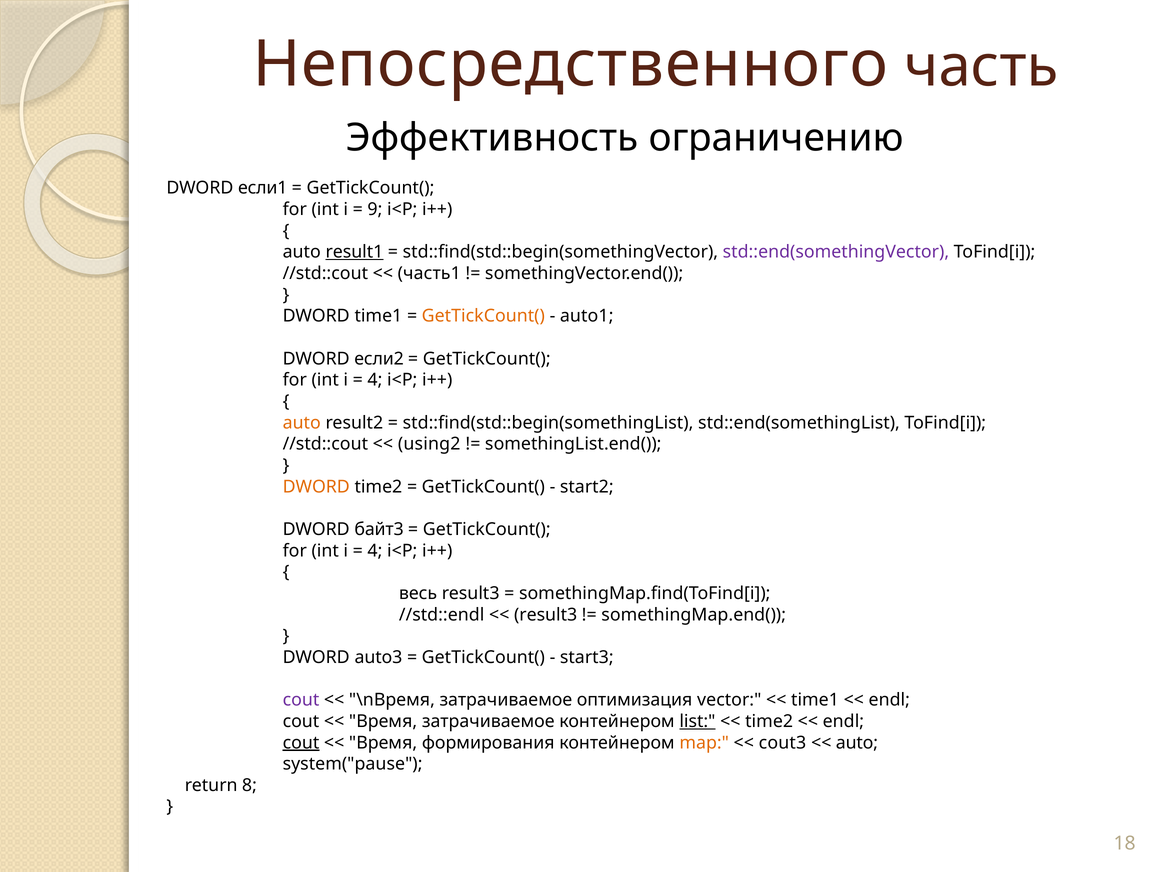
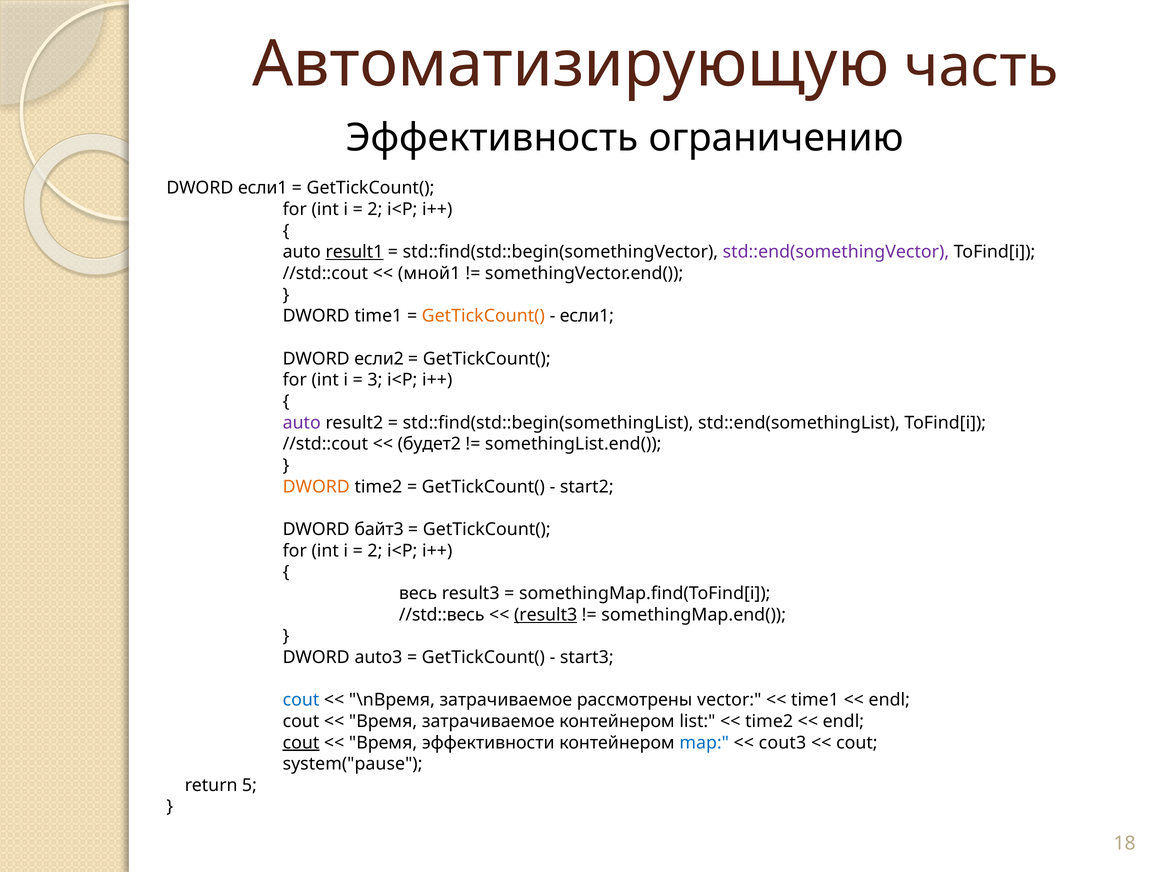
Непосредственного: Непосредственного -> Автоматизирующую
9 at (375, 209): 9 -> 2
часть1: часть1 -> мной1
auto1 at (587, 316): auto1 -> если1
4 at (375, 380): 4 -> 3
auto at (302, 423) colour: orange -> purple
using2: using2 -> будет2
4 at (375, 551): 4 -> 2
//std::endl: //std::endl -> //std::весь
result3 at (546, 615) underline: none -> present
cout at (301, 700) colour: purple -> blue
оптимизация: оптимизация -> рассмотрены
list underline: present -> none
формирования: формирования -> эффективности
map colour: orange -> blue
auto at (857, 743): auto -> cout
8: 8 -> 5
